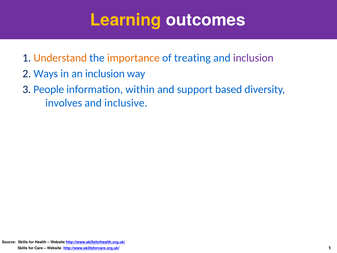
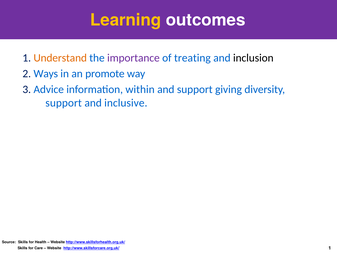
importance colour: orange -> purple
inclusion at (253, 58) colour: purple -> black
an inclusion: inclusion -> promote
People: People -> Advice
based: based -> giving
involves at (64, 103): involves -> support
